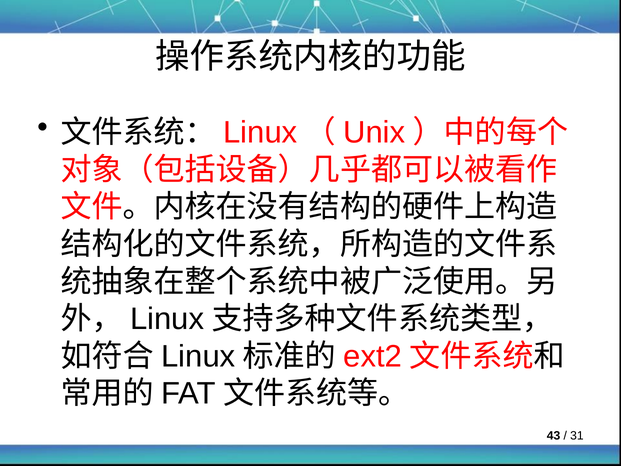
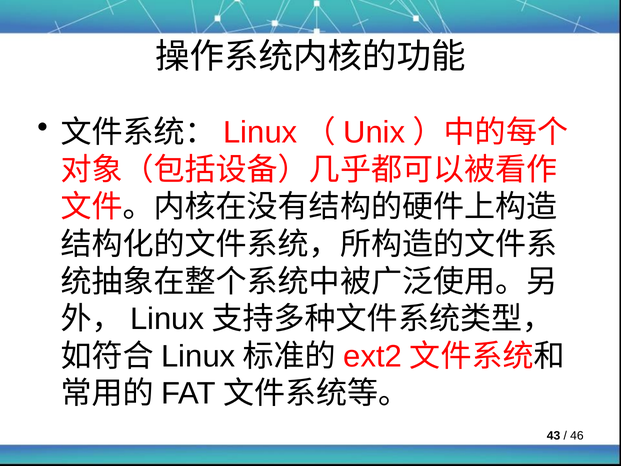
31: 31 -> 46
